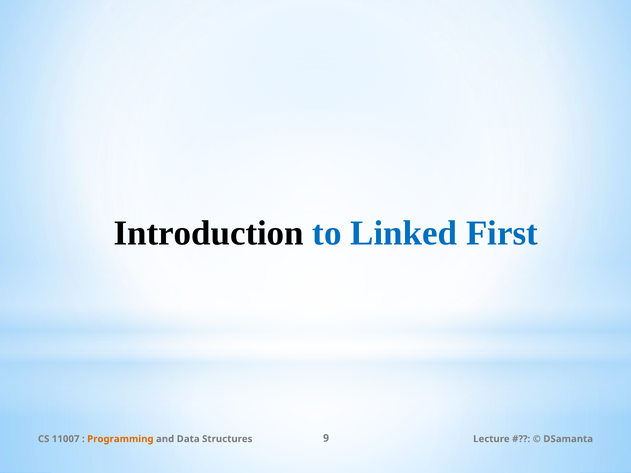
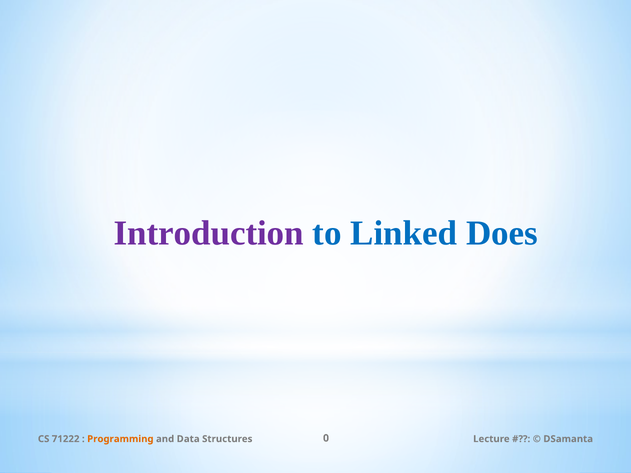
Introduction colour: black -> purple
First: First -> Does
11007: 11007 -> 71222
9: 9 -> 0
